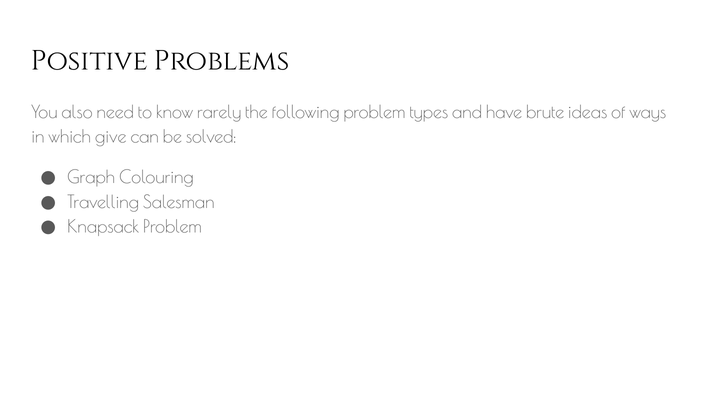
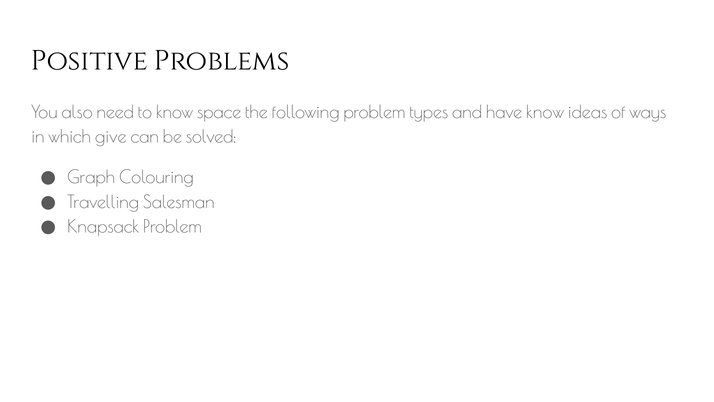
rarely: rarely -> space
have brute: brute -> know
